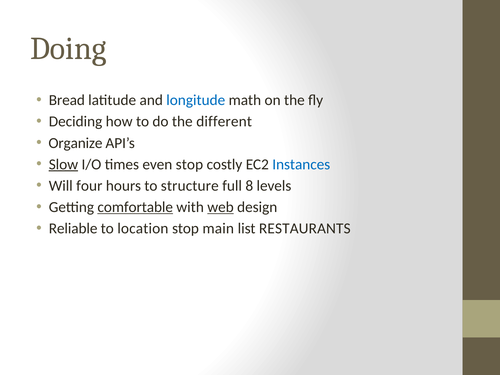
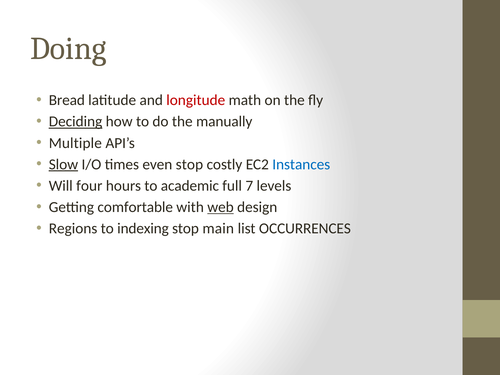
longitude colour: blue -> red
Deciding underline: none -> present
different: different -> manually
Organize: Organize -> Multiple
structure: structure -> academic
8: 8 -> 7
comfortable underline: present -> none
Reliable: Reliable -> Regions
location: location -> indexing
RESTAURANTS: RESTAURANTS -> OCCURRENCES
